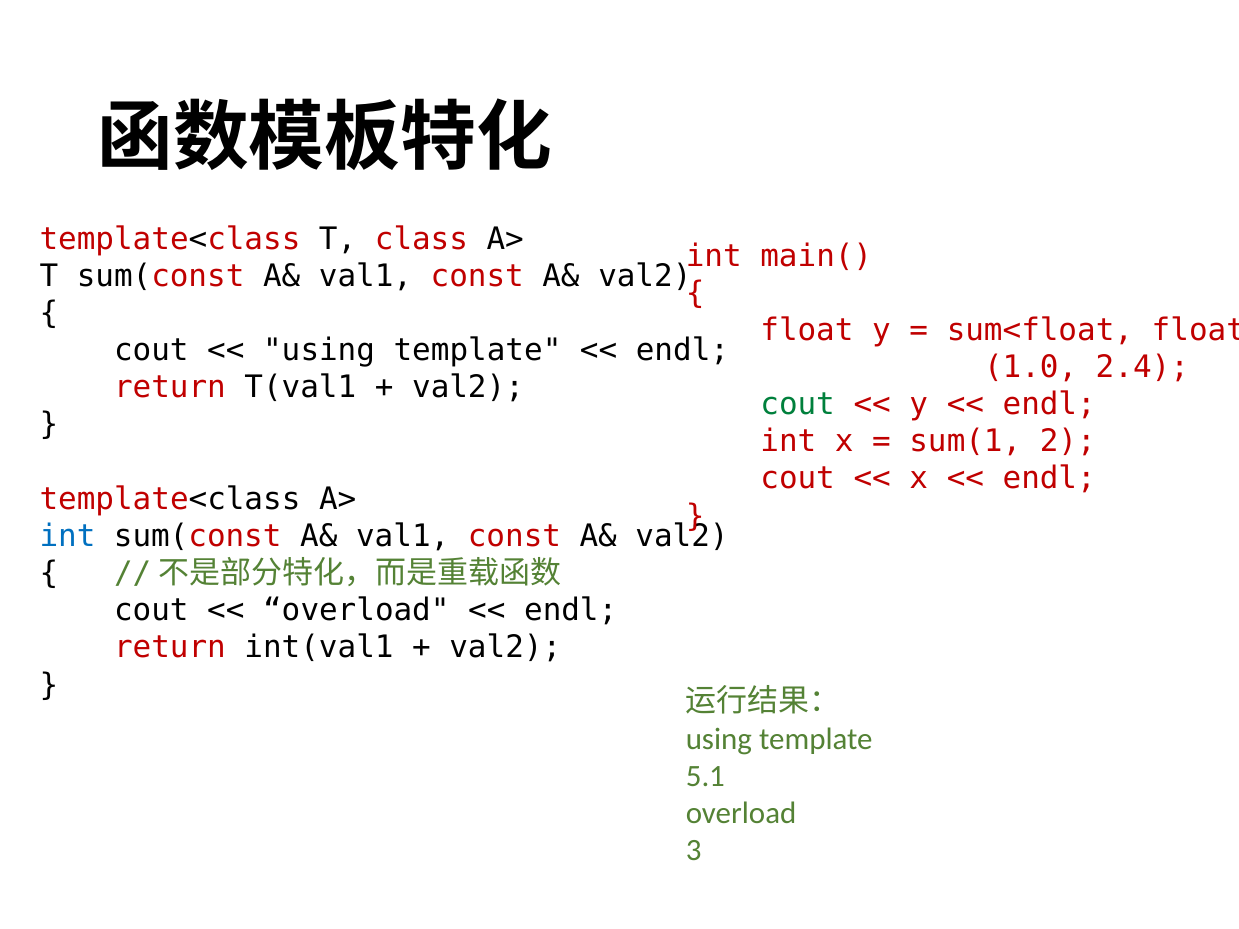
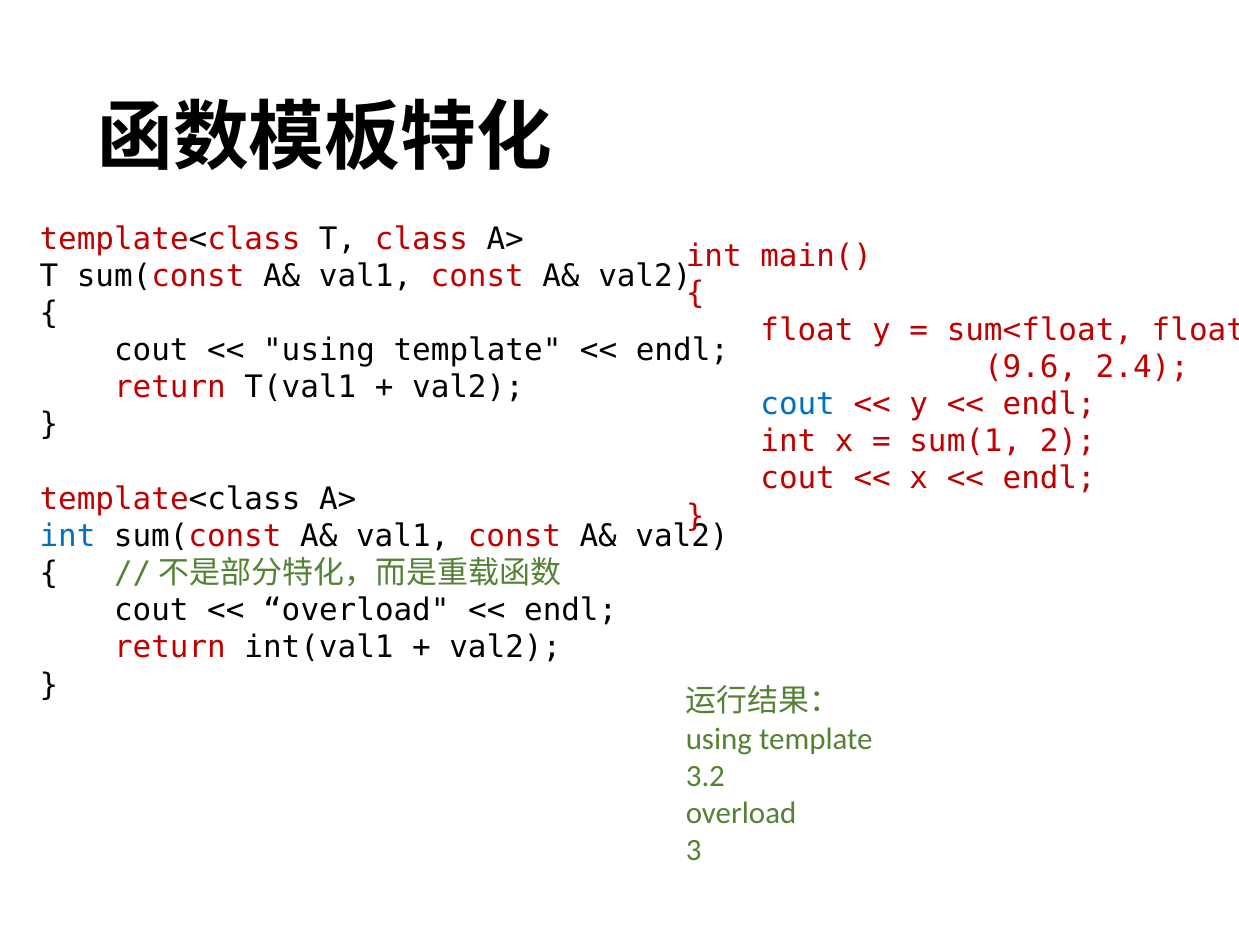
1.0: 1.0 -> 9.6
cout at (798, 405) colour: green -> blue
5.1: 5.1 -> 3.2
